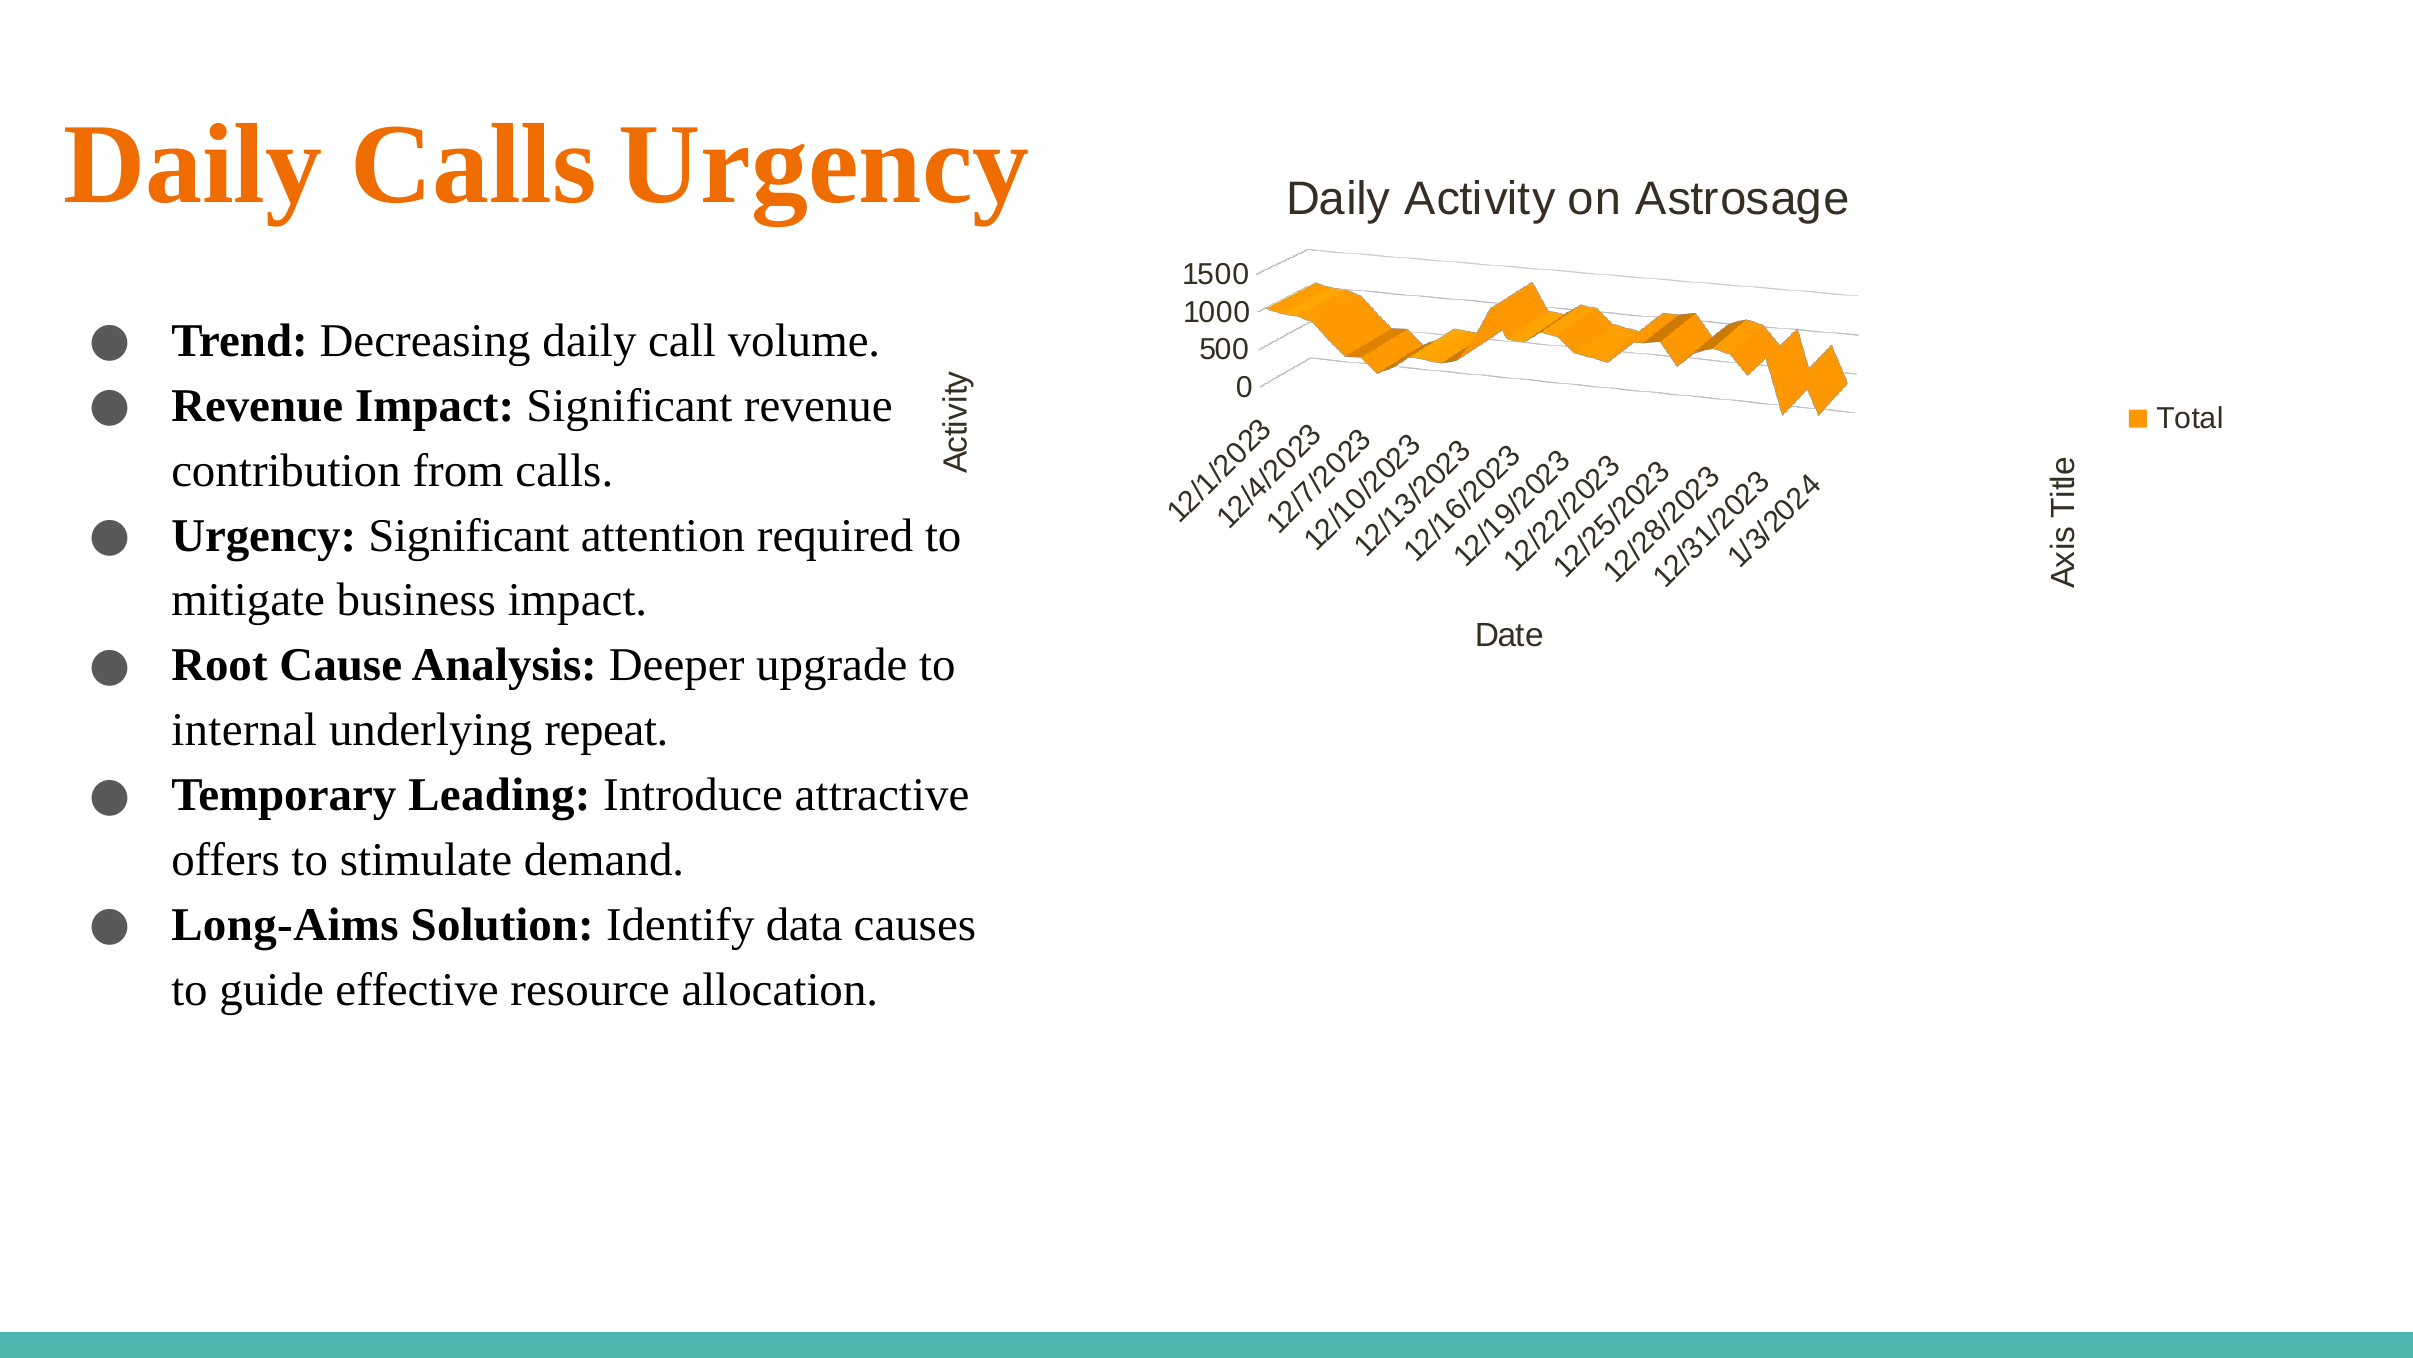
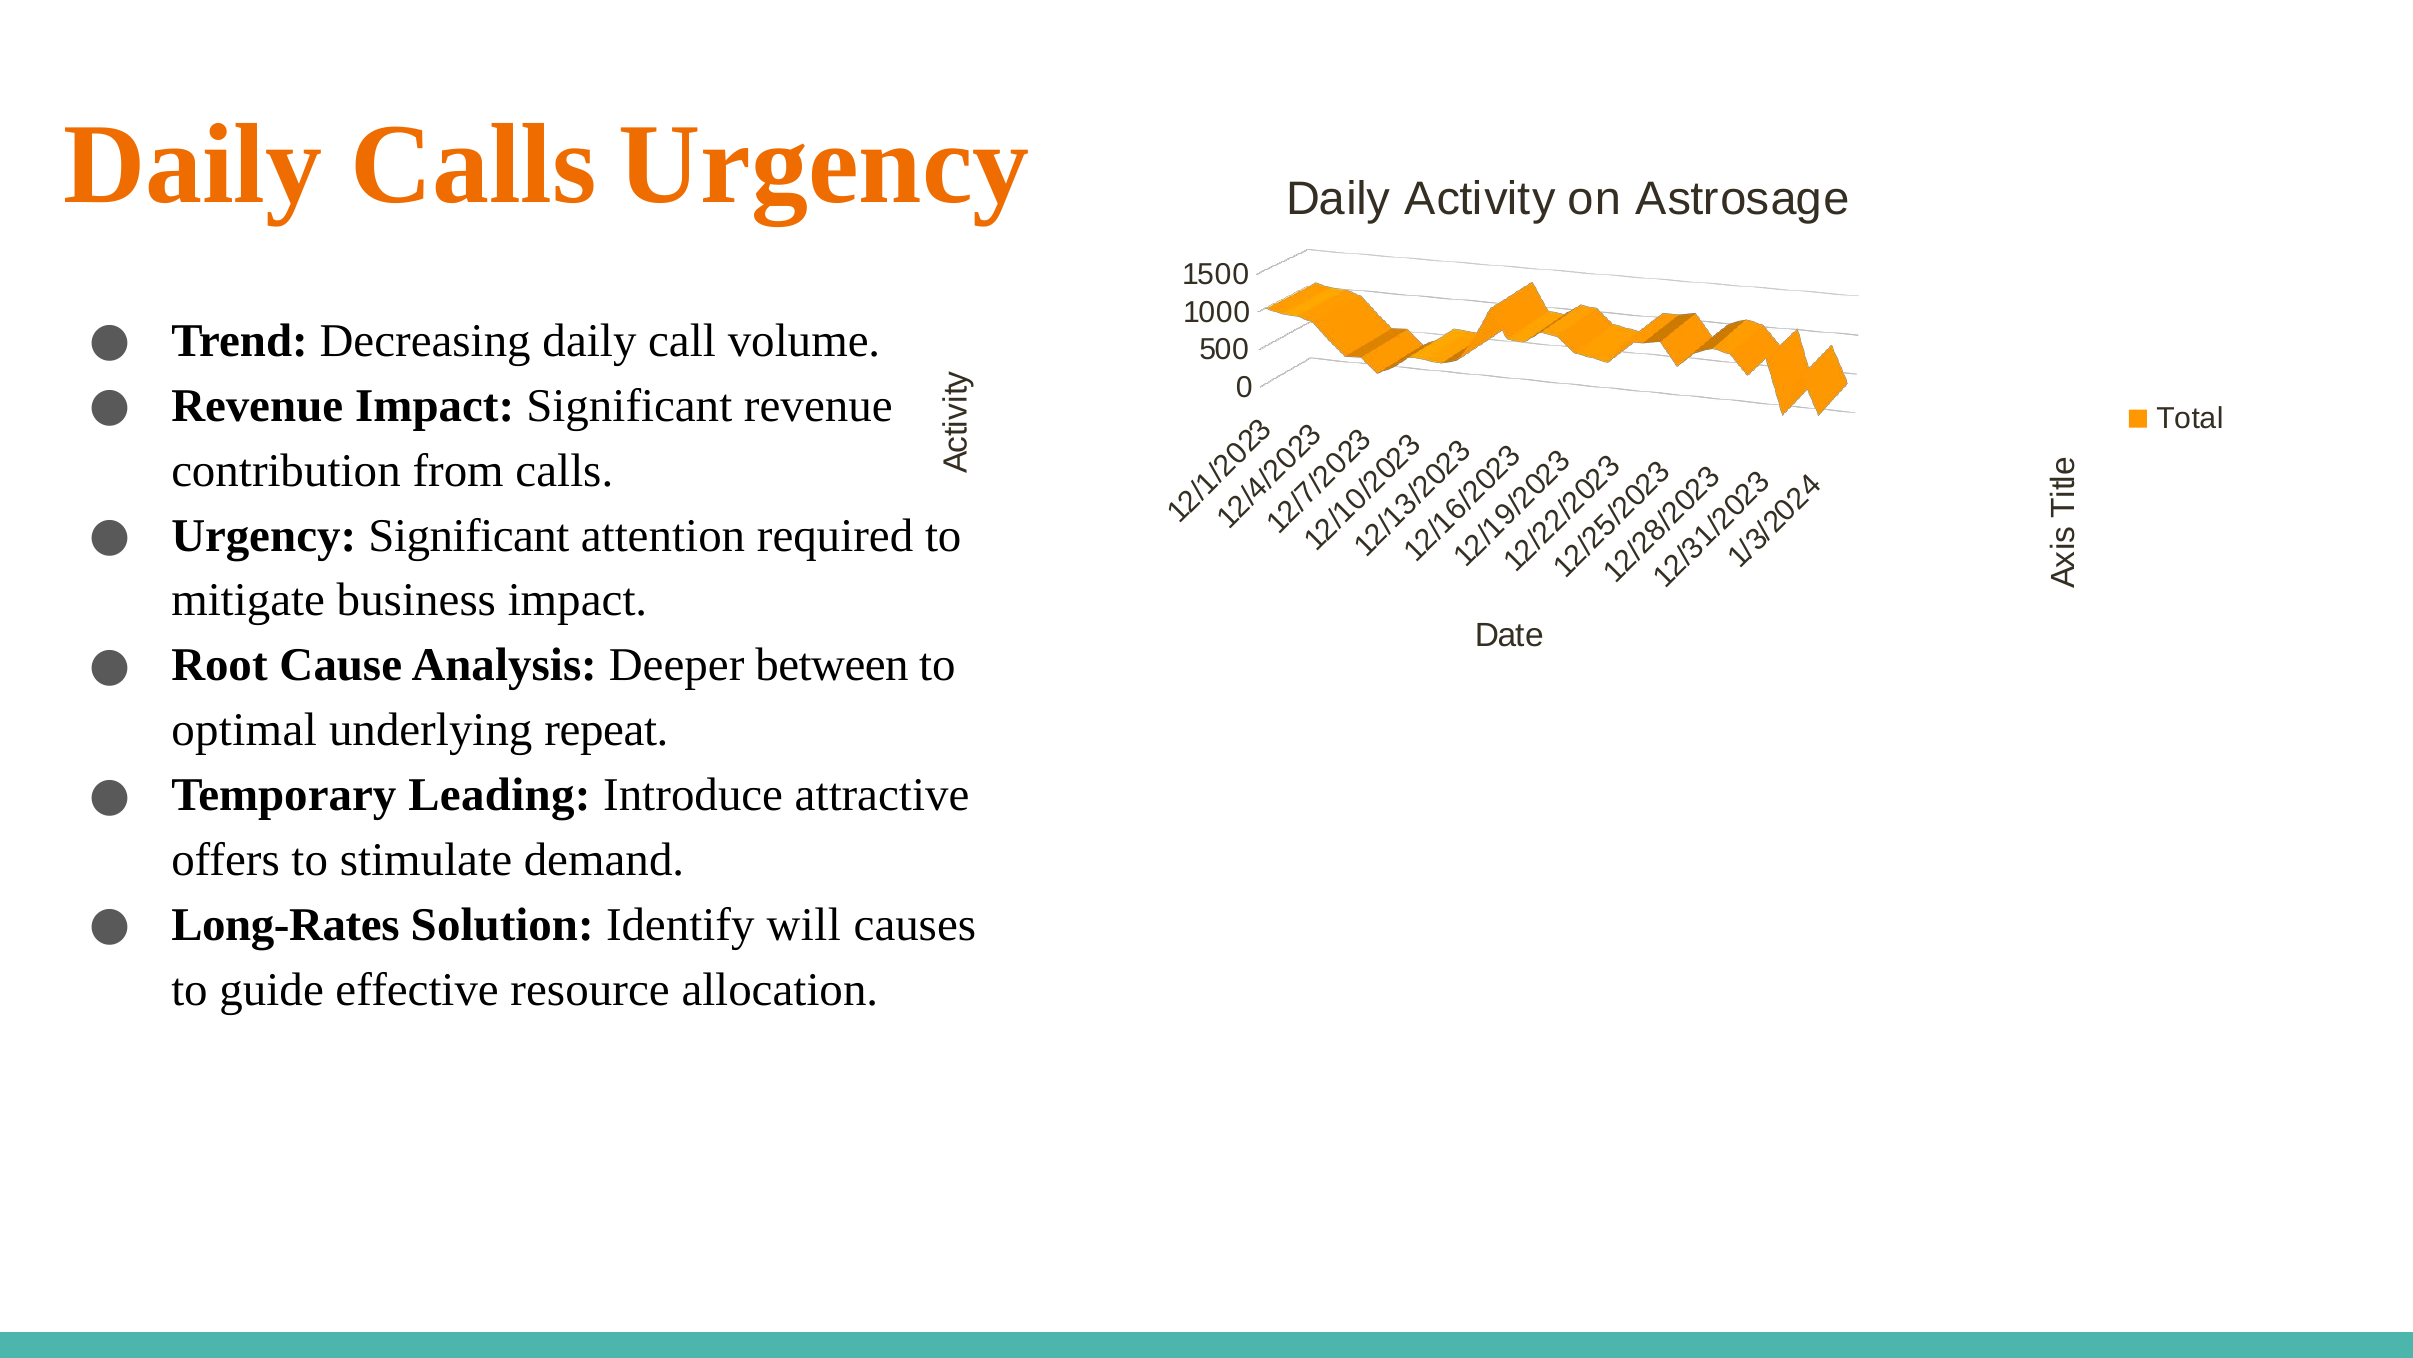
upgrade: upgrade -> between
internal: internal -> optimal
Long-Aims: Long-Aims -> Long-Rates
data: data -> will
